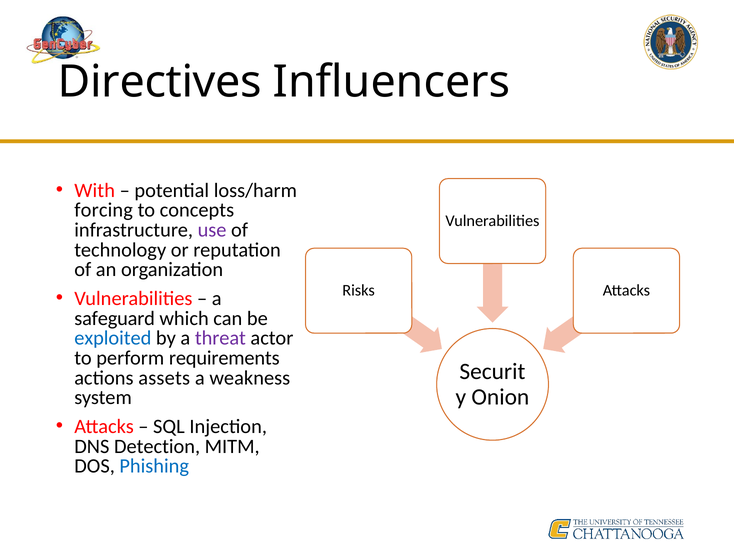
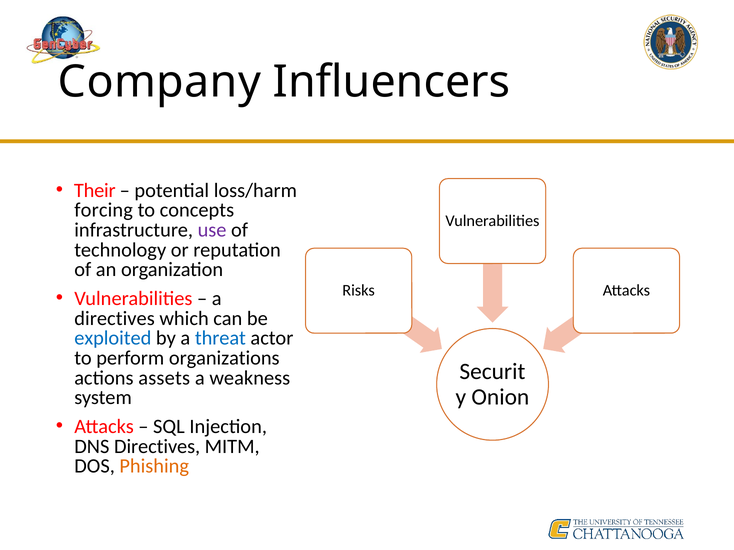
Directives: Directives -> Company
With: With -> Their
safeguard at (115, 319): safeguard -> directives
threat colour: purple -> blue
requirements: requirements -> organizations
DNS Detection: Detection -> Directives
Phishing colour: blue -> orange
